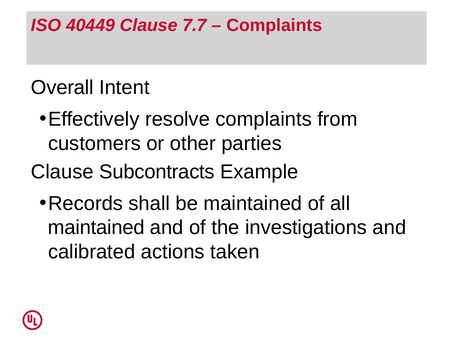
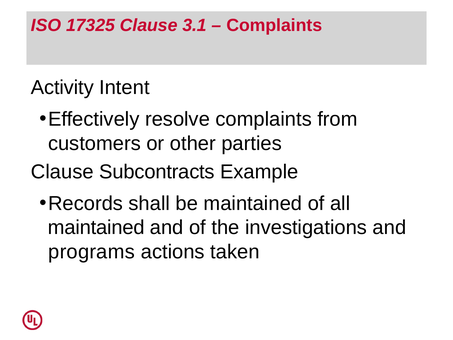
40449: 40449 -> 17325
7.7: 7.7 -> 3.1
Overall: Overall -> Activity
calibrated: calibrated -> programs
